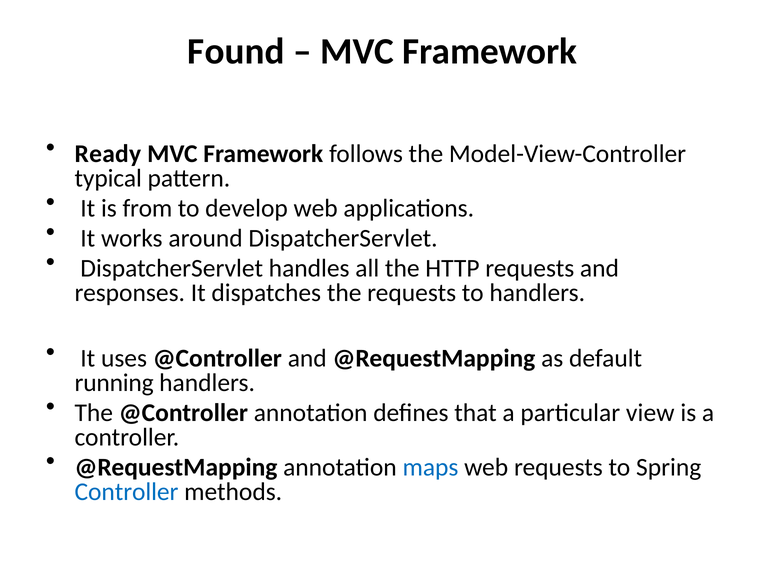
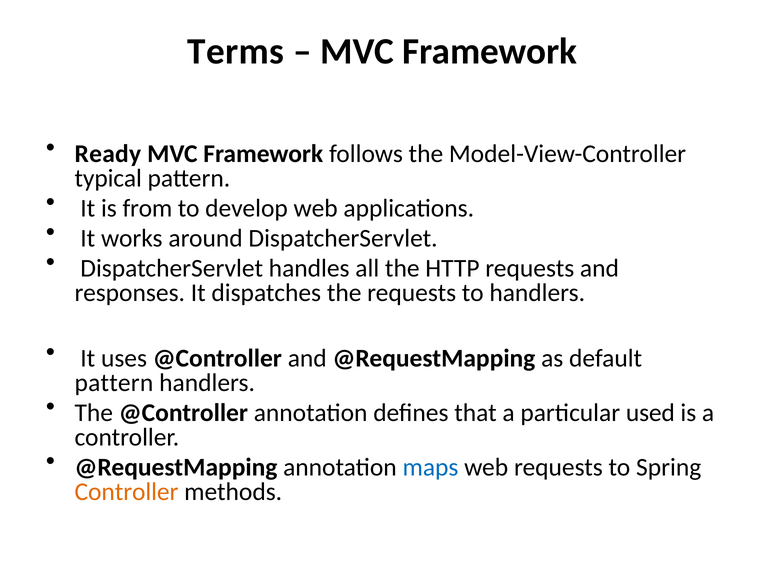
Found: Found -> Terms
running at (114, 383): running -> pattern
view: view -> used
Controller at (127, 492) colour: blue -> orange
